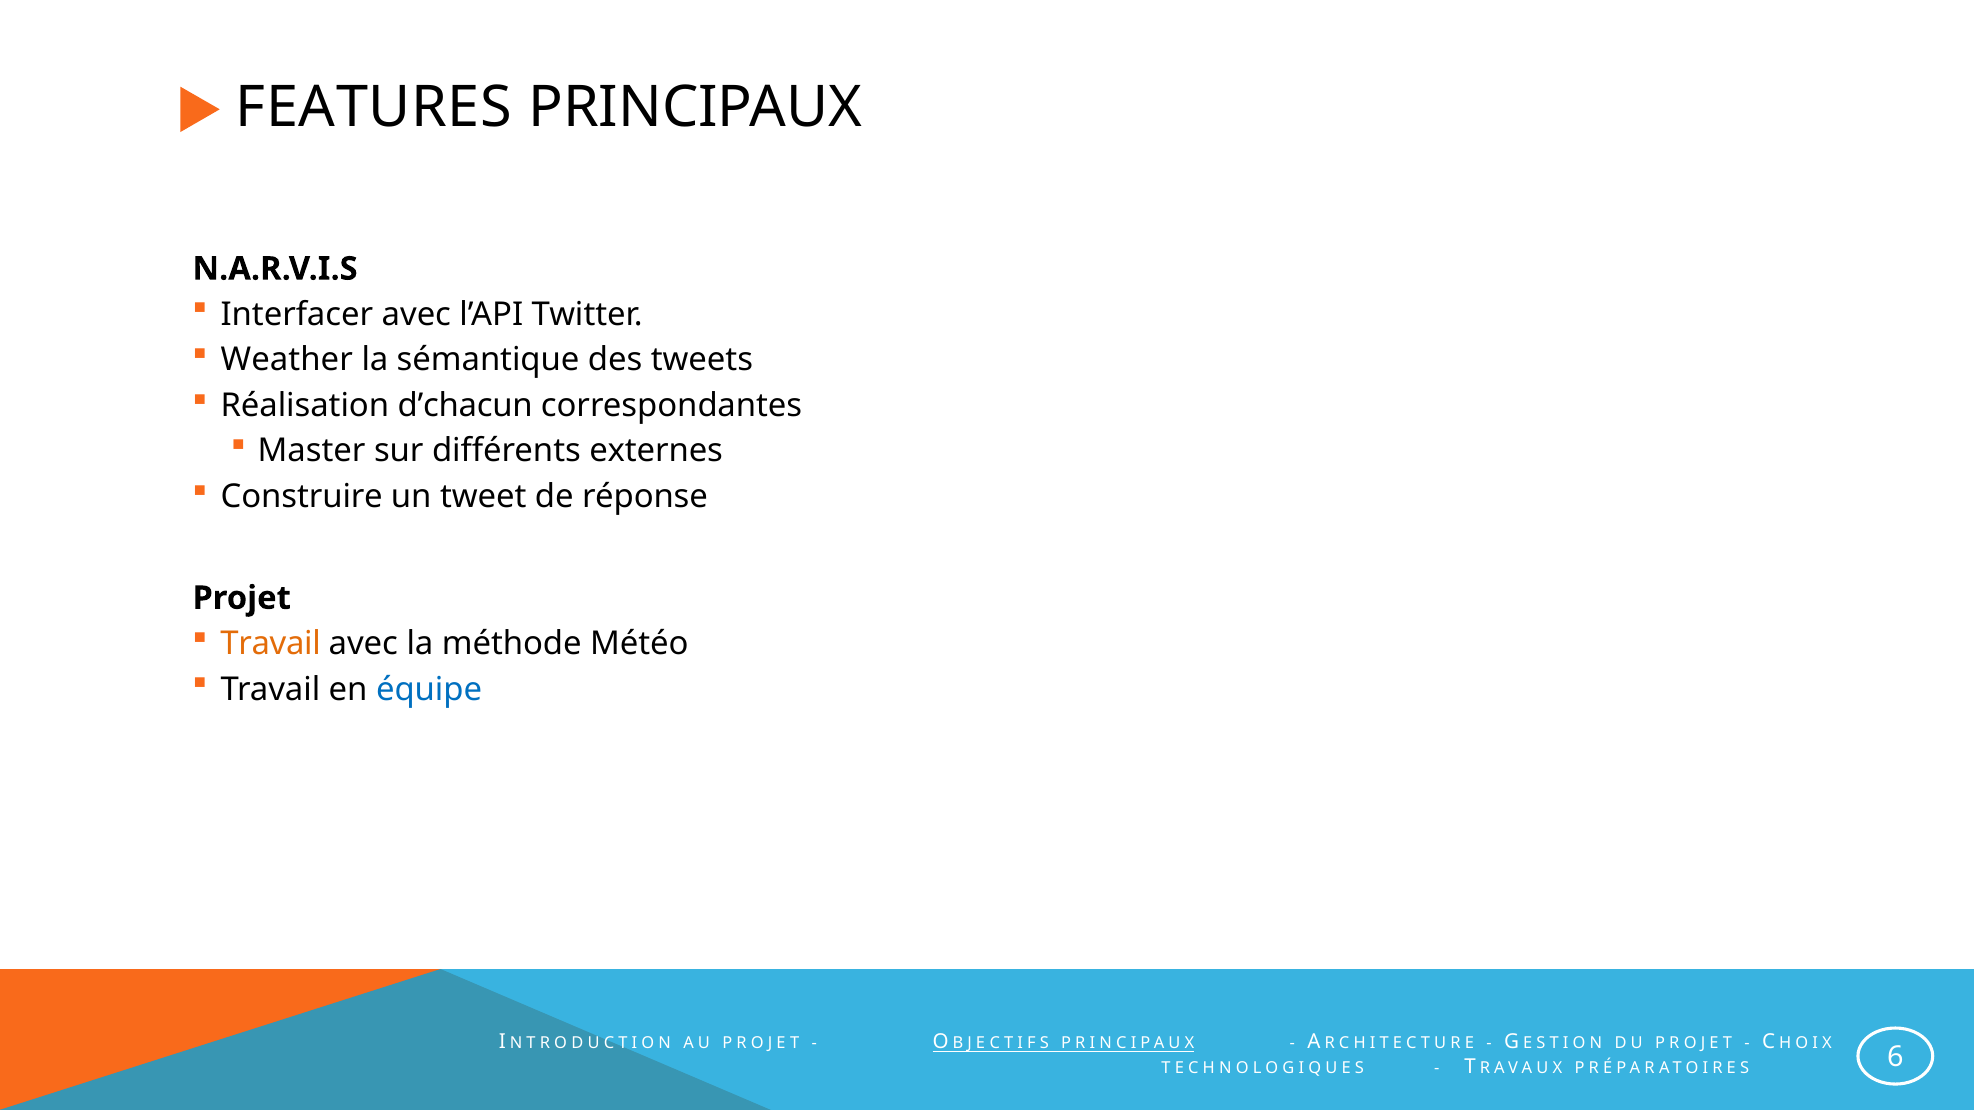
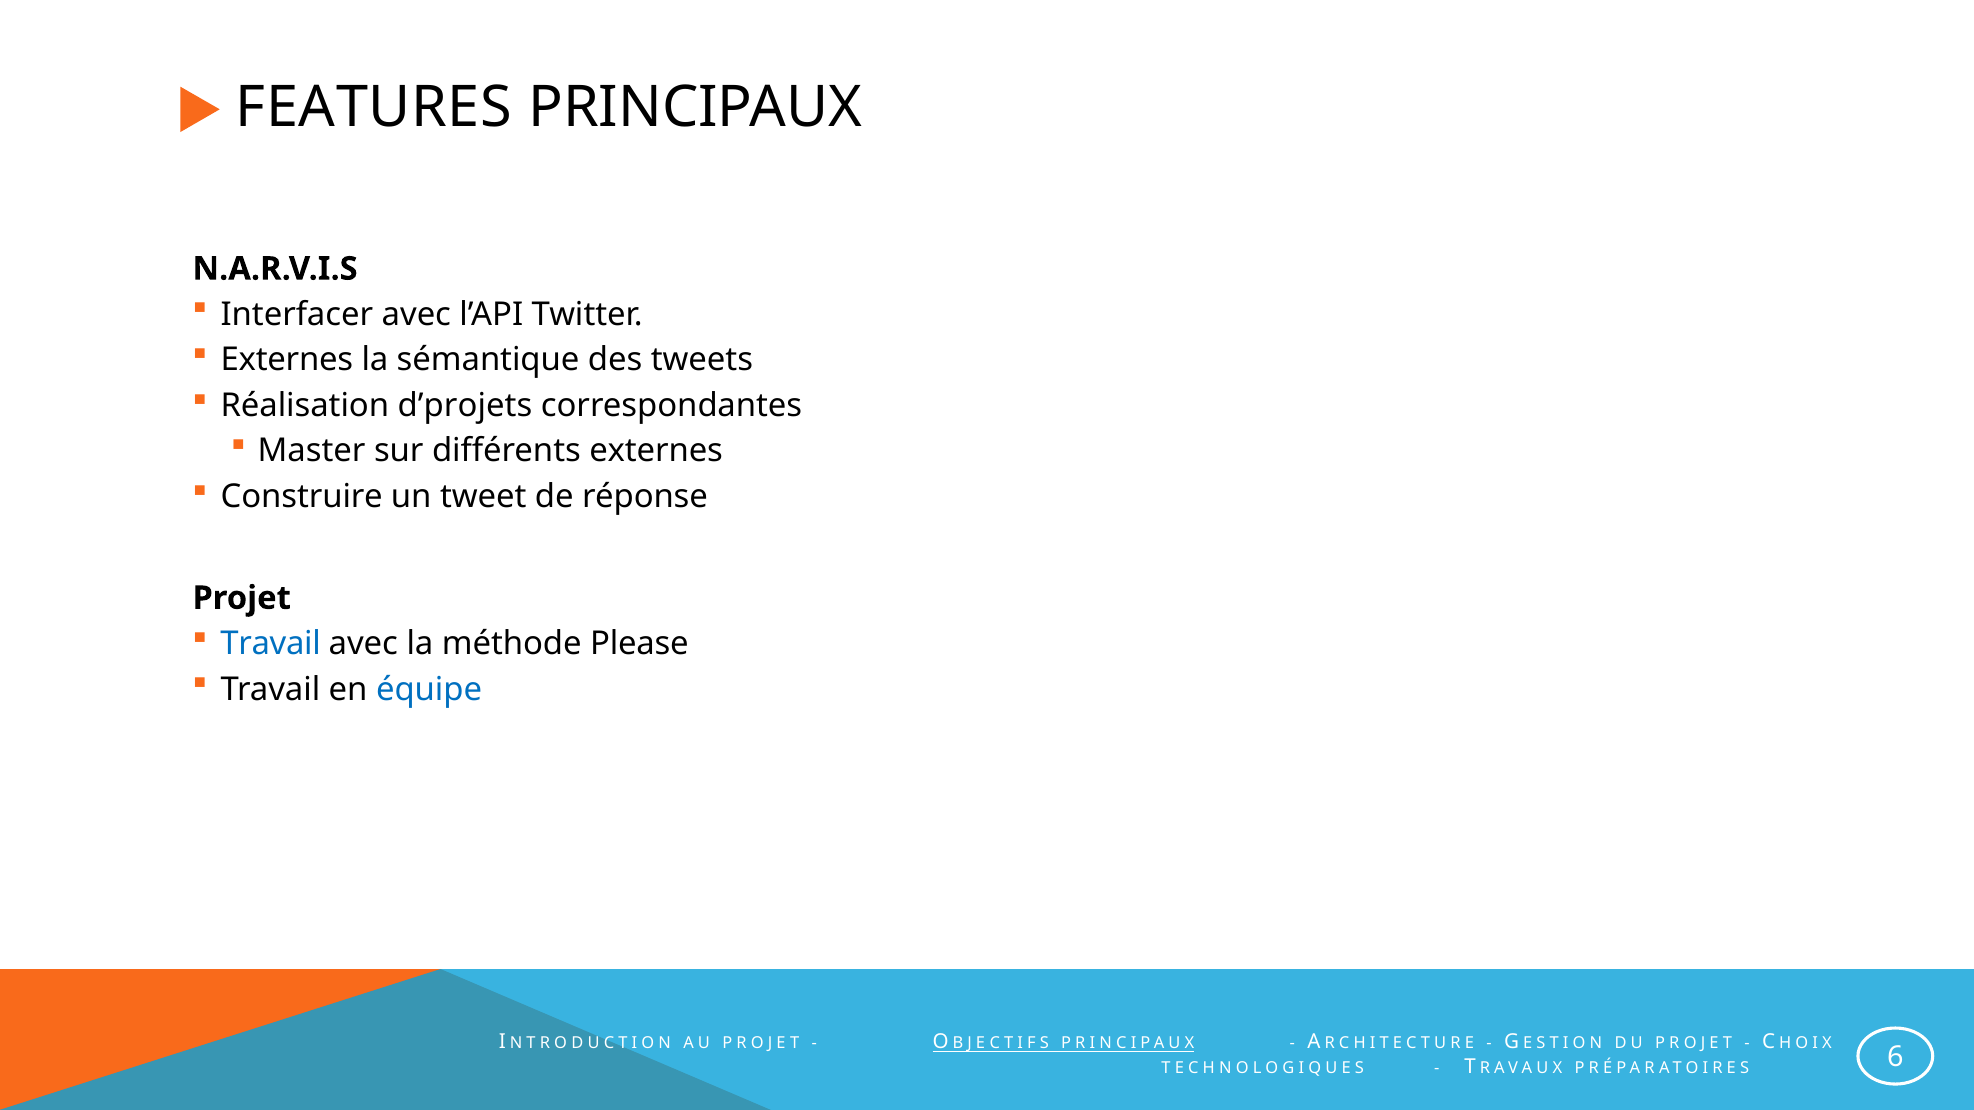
Weather at (287, 360): Weather -> Externes
d’chacun: d’chacun -> d’projets
Travail at (271, 644) colour: orange -> blue
Météo: Météo -> Please
